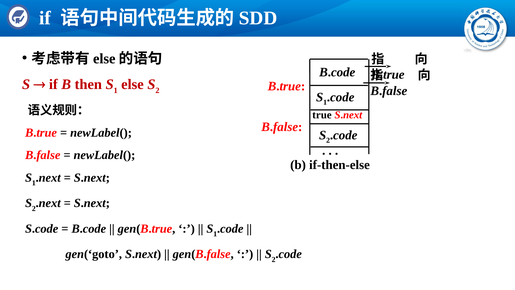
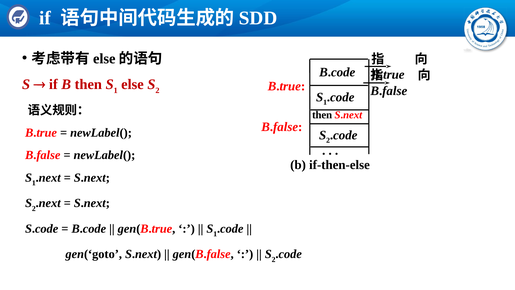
true at (322, 115): true -> then
